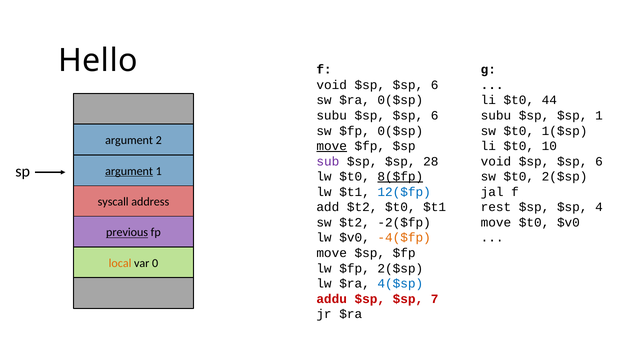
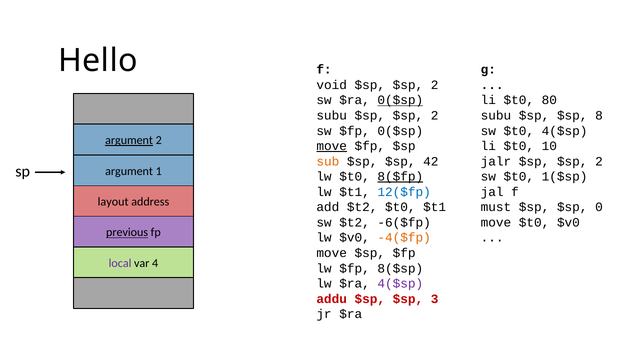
6 at (435, 85): 6 -> 2
0($sp at (400, 100) underline: none -> present
44: 44 -> 80
subu $sp $sp 6: 6 -> 2
$sp 1: 1 -> 8
$t0 1($sp: 1($sp -> 4($sp
argument at (129, 140) underline: none -> present
sub colour: purple -> orange
28: 28 -> 42
void at (496, 161): void -> jalr
6 at (599, 161): 6 -> 2
argument at (129, 171) underline: present -> none
$t0 2($sp: 2($sp -> 1($sp
syscall: syscall -> layout
rest: rest -> must
4: 4 -> 0
-2($fp: -2($fp -> -6($fp
local colour: orange -> purple
0: 0 -> 4
$fp 2($sp: 2($sp -> 8($sp
4($sp at (400, 284) colour: blue -> purple
7: 7 -> 3
